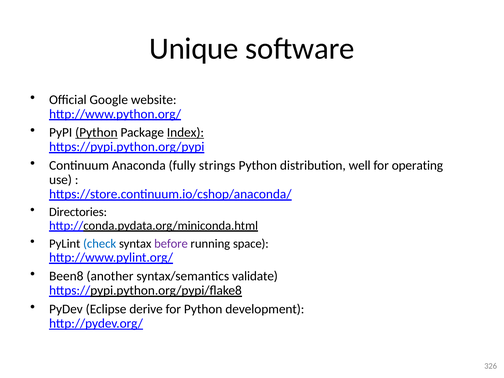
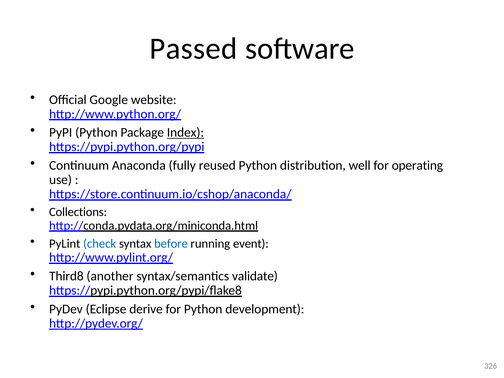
Unique: Unique -> Passed
Python at (96, 133) underline: present -> none
strings: strings -> reused
Directories: Directories -> Collections
before colour: purple -> blue
space: space -> event
Been8: Been8 -> Third8
